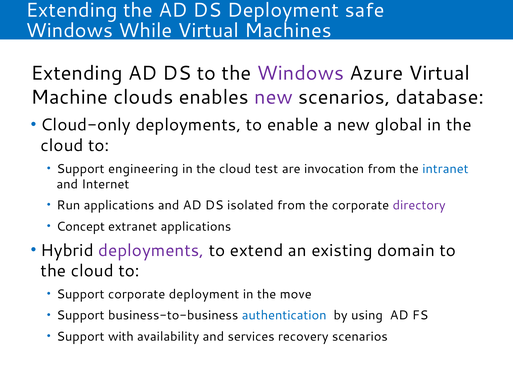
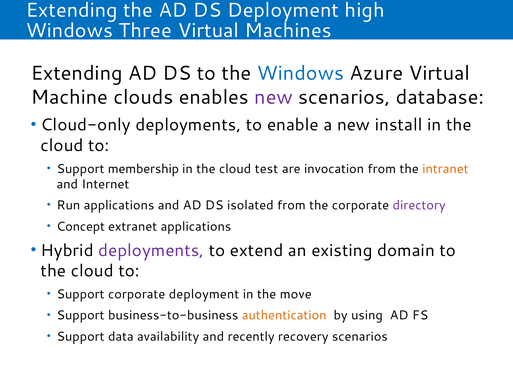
safe: safe -> high
While: While -> Three
Windows at (300, 73) colour: purple -> blue
global: global -> install
engineering: engineering -> membership
intranet colour: blue -> orange
authentication colour: blue -> orange
with: with -> data
services: services -> recently
